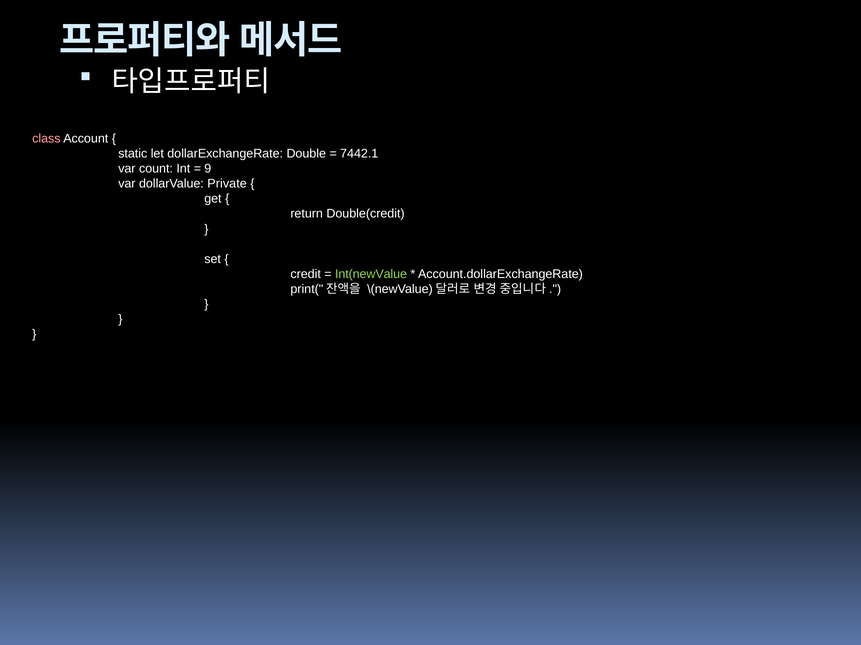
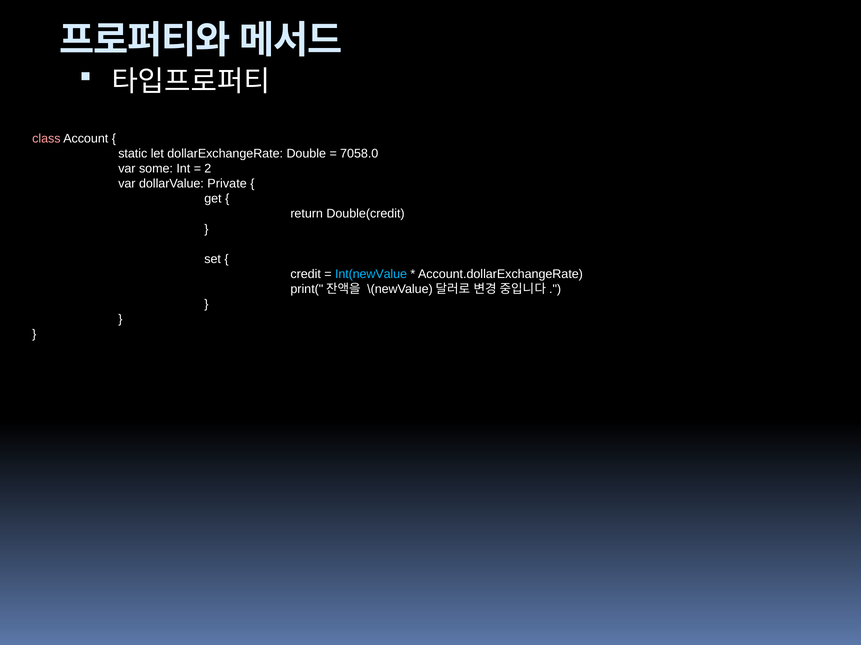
7442.1: 7442.1 -> 7058.0
count: count -> some
9: 9 -> 2
Int(newValue colour: light green -> light blue
